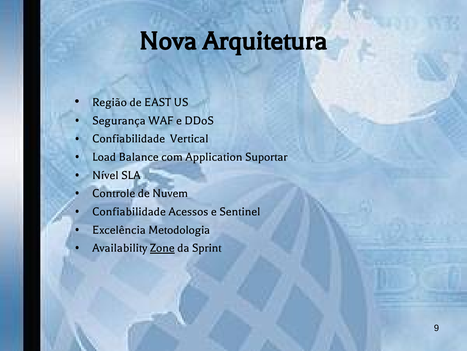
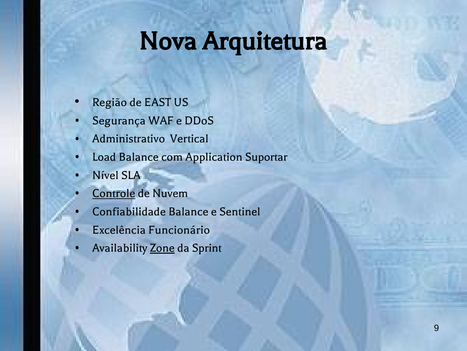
Confiabilidade at (129, 138): Confiabilidade -> Administrativo
Controle underline: none -> present
Confiabilidade Acessos: Acessos -> Balance
Metodologia: Metodologia -> Funcionário
